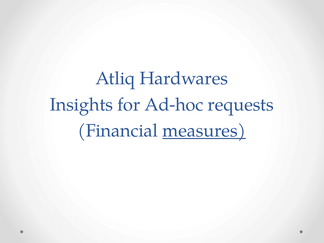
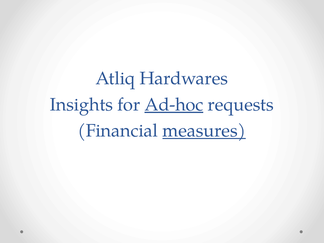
Ad-hoc underline: none -> present
